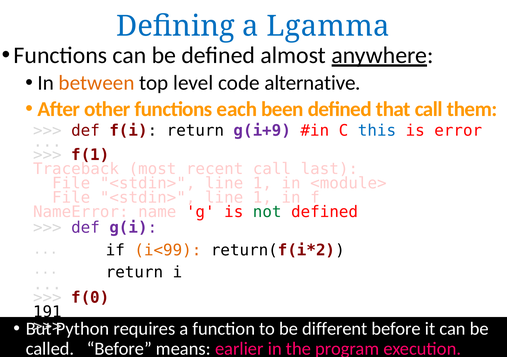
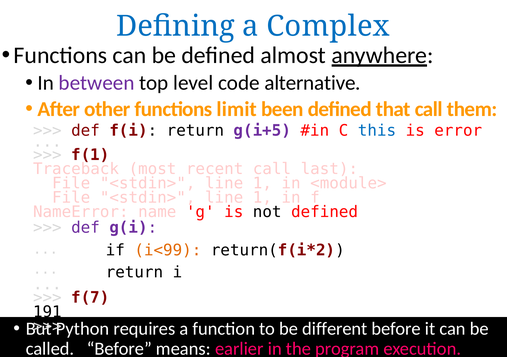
Lgamma: Lgamma -> Complex
between colour: orange -> purple
each: each -> limit
g(i+9: g(i+9 -> g(i+5
not colour: green -> black
f(0: f(0 -> f(7
